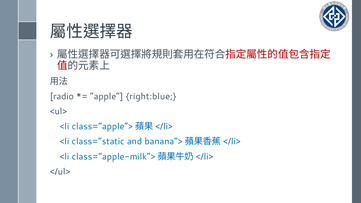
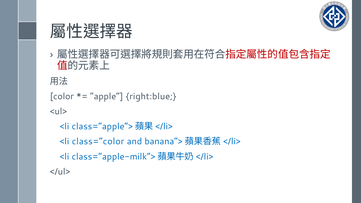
radio: radio -> color
class=“static: class=“static -> class=“color
